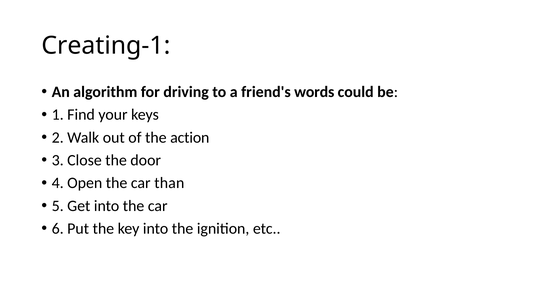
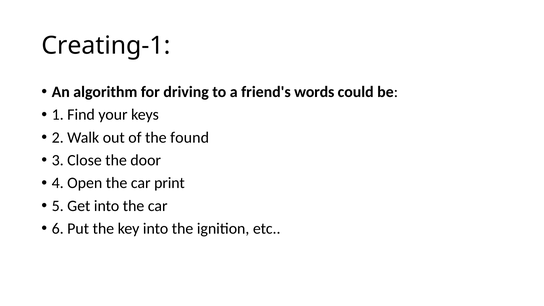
action: action -> found
than: than -> print
